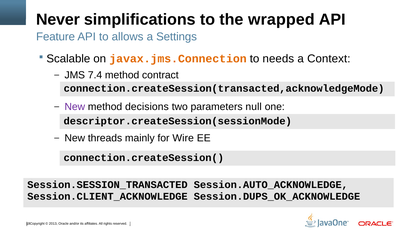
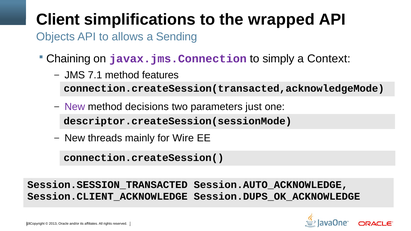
Never: Never -> Client
Feature: Feature -> Objects
Settings: Settings -> Sending
Scalable: Scalable -> Chaining
javax.jms.Connection colour: orange -> purple
needs: needs -> simply
7.4: 7.4 -> 7.1
contract: contract -> features
null: null -> just
